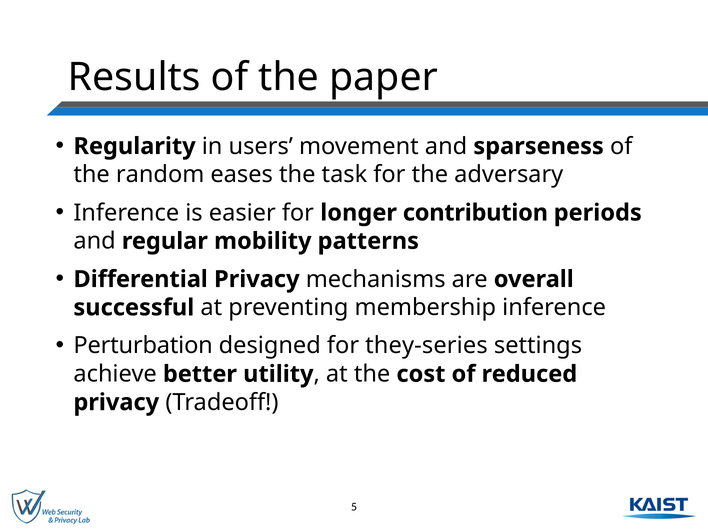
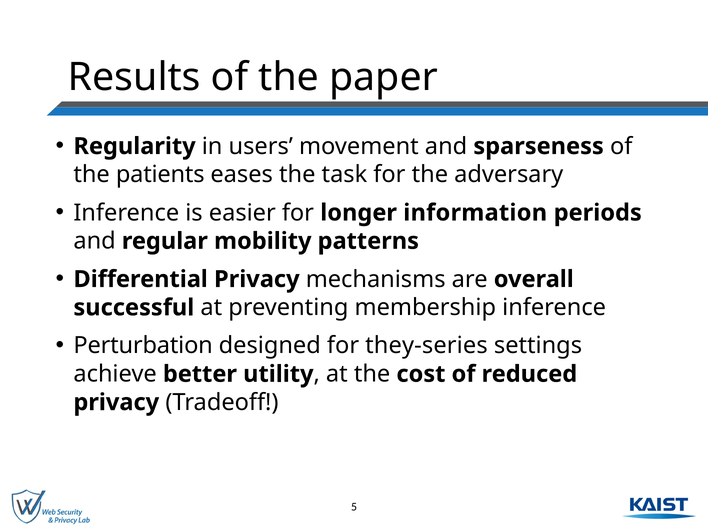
random: random -> patients
contribution: contribution -> information
